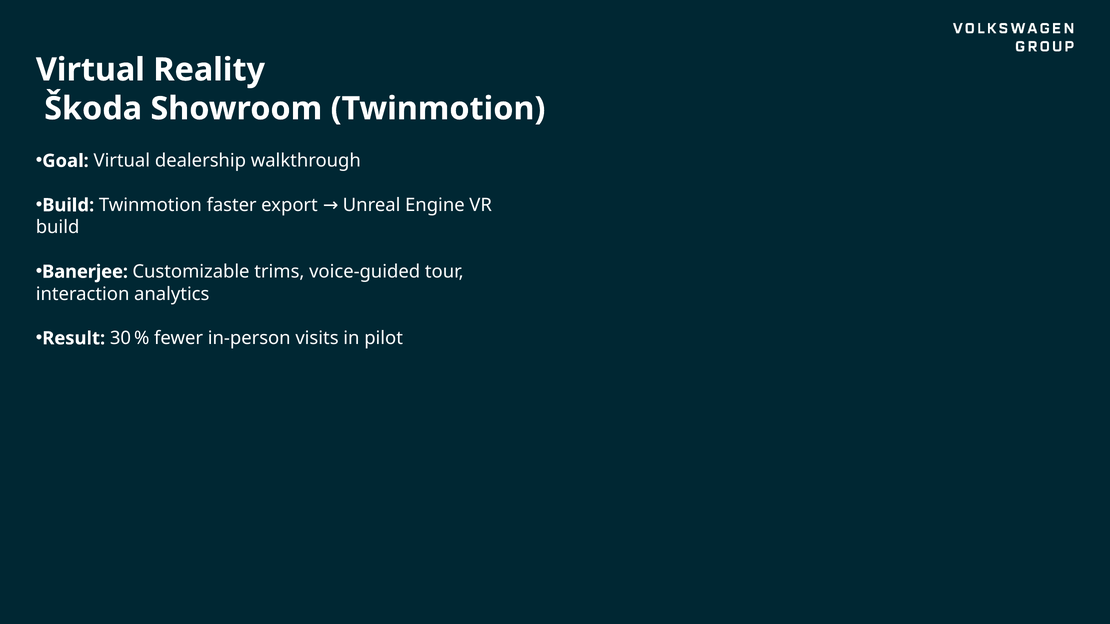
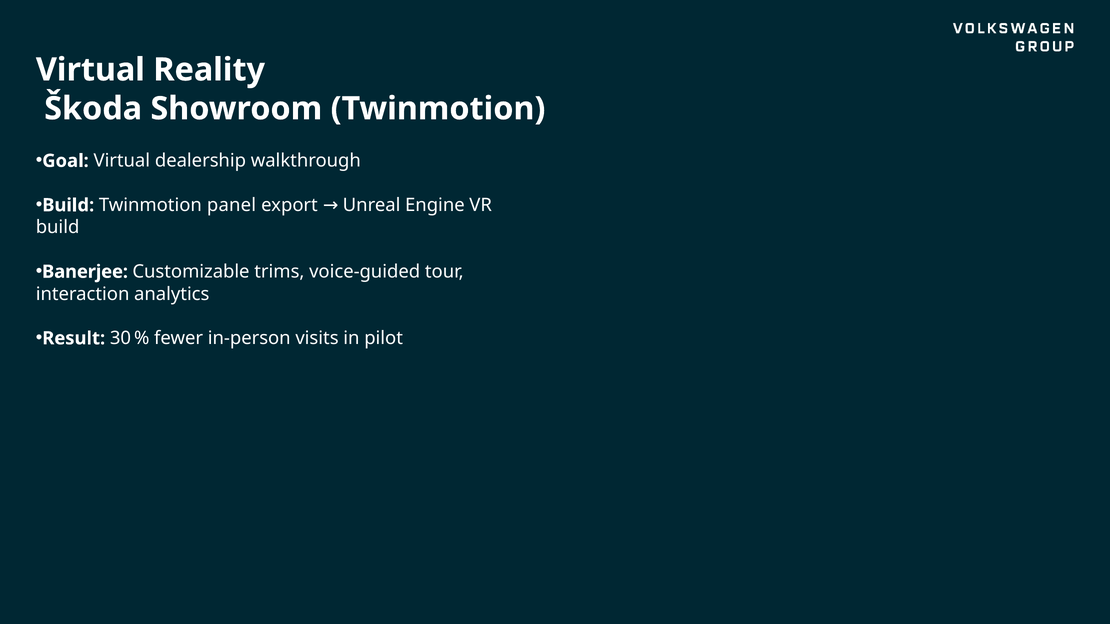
faster: faster -> panel
